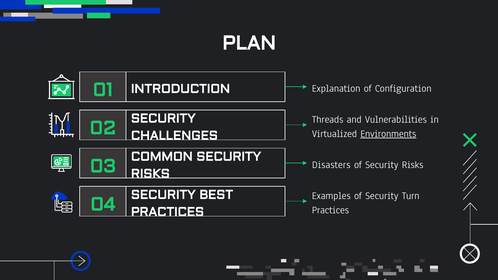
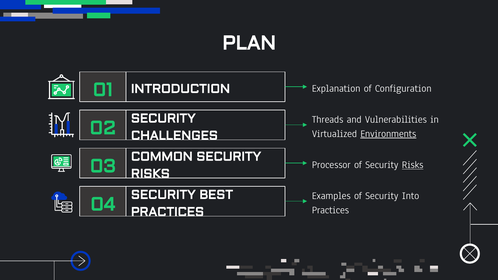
Disasters: Disasters -> Processor
Risks at (413, 165) underline: none -> present
Turn: Turn -> Into
